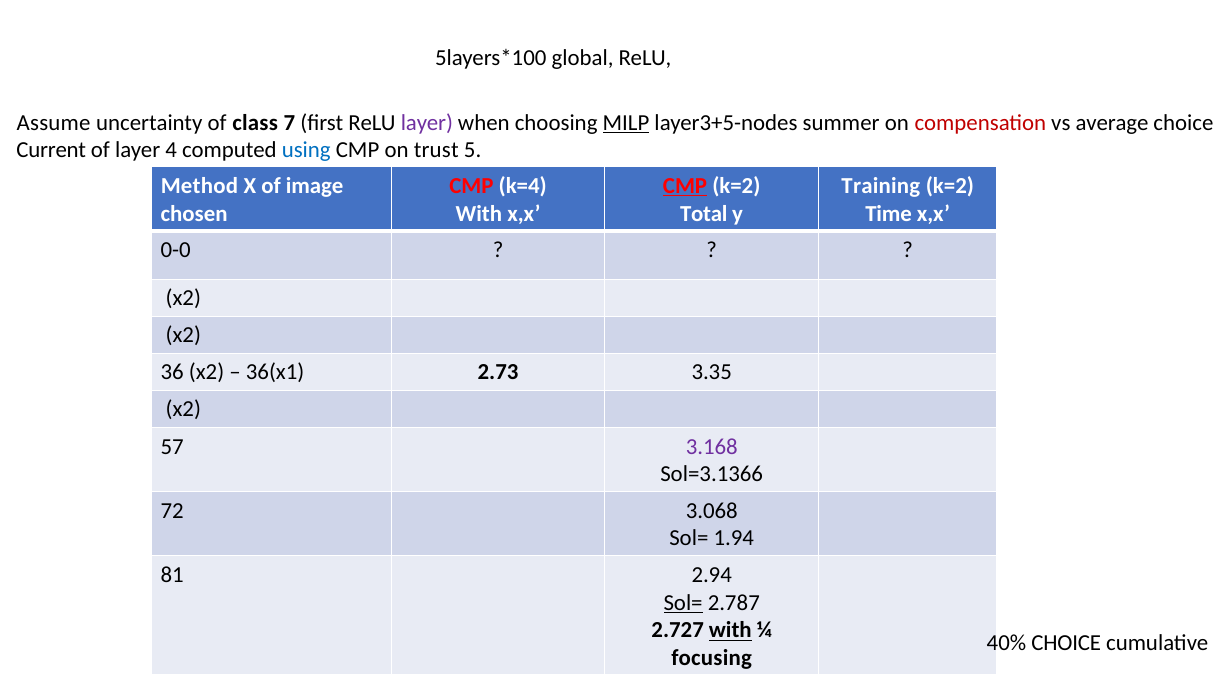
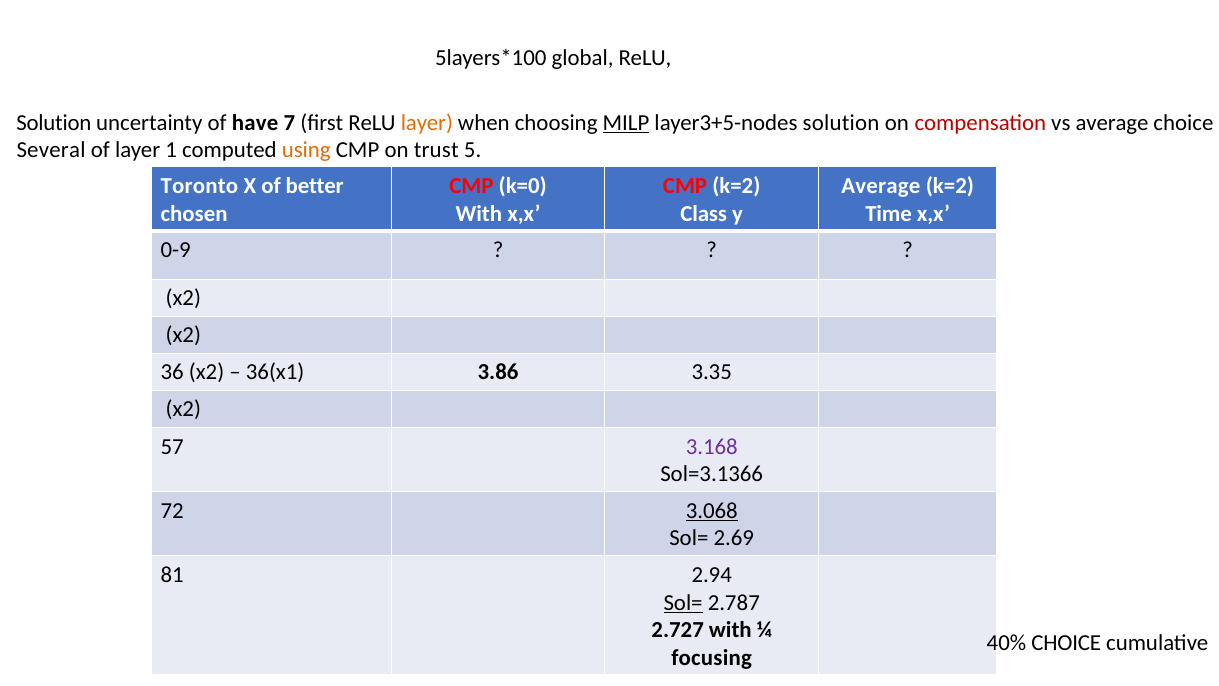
Assume at (54, 123): Assume -> Solution
class: class -> have
layer at (427, 123) colour: purple -> orange
layer3+5-nodes summer: summer -> solution
Current: Current -> Several
4: 4 -> 1
using colour: blue -> orange
Method: Method -> Toronto
image: image -> better
k=4: k=4 -> k=0
CMP at (685, 185) underline: present -> none
Training at (881, 185): Training -> Average
Total: Total -> Class
0-0: 0-0 -> 0-9
2.73: 2.73 -> 3.86
3.068 underline: none -> present
1.94: 1.94 -> 2.69
with at (730, 630) underline: present -> none
